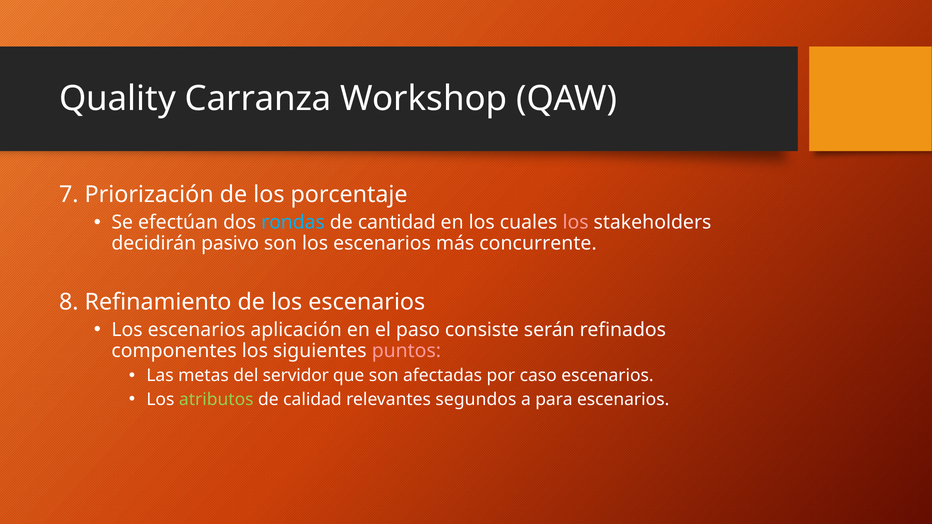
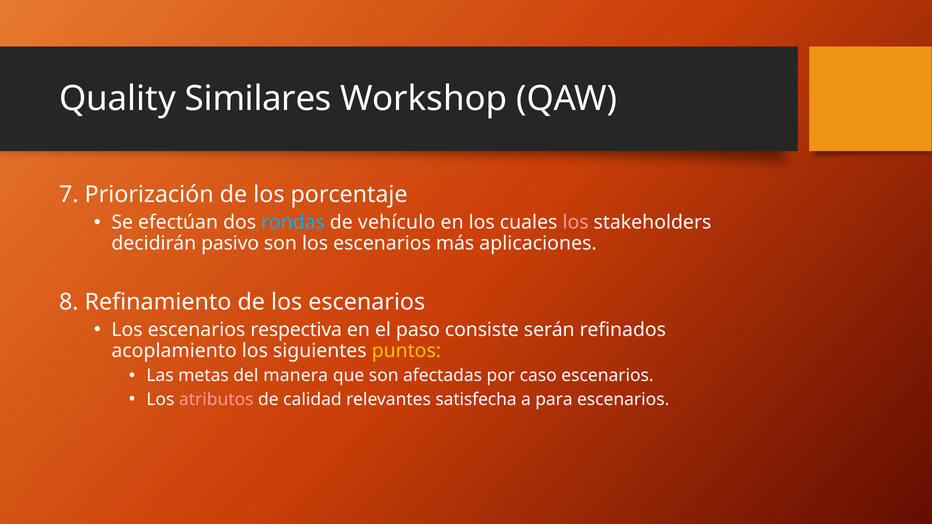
Carranza: Carranza -> Similares
cantidad: cantidad -> vehículo
concurrente: concurrente -> aplicaciones
aplicación: aplicación -> respectiva
componentes: componentes -> acoplamiento
puntos colour: pink -> yellow
servidor: servidor -> manera
atributos colour: light green -> pink
segundos: segundos -> satisfecha
